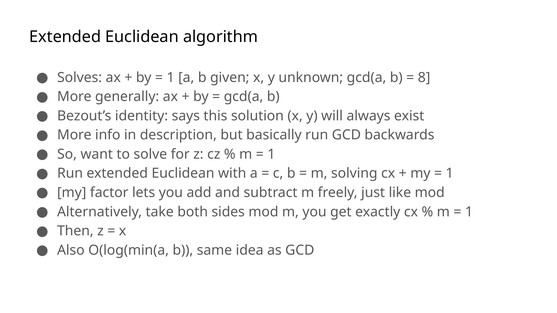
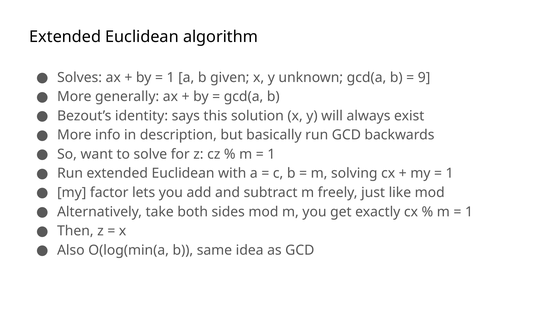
8: 8 -> 9
